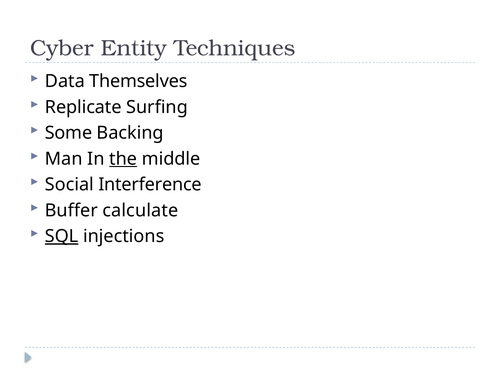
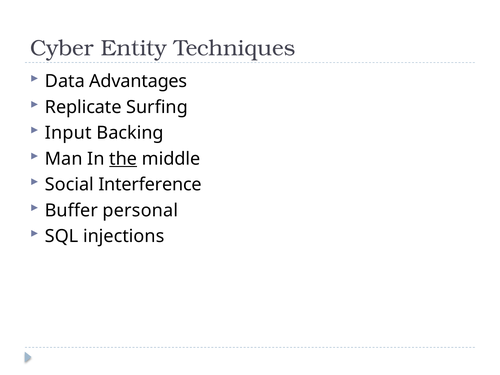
Themselves: Themselves -> Advantages
Some: Some -> Input
calculate: calculate -> personal
SQL underline: present -> none
